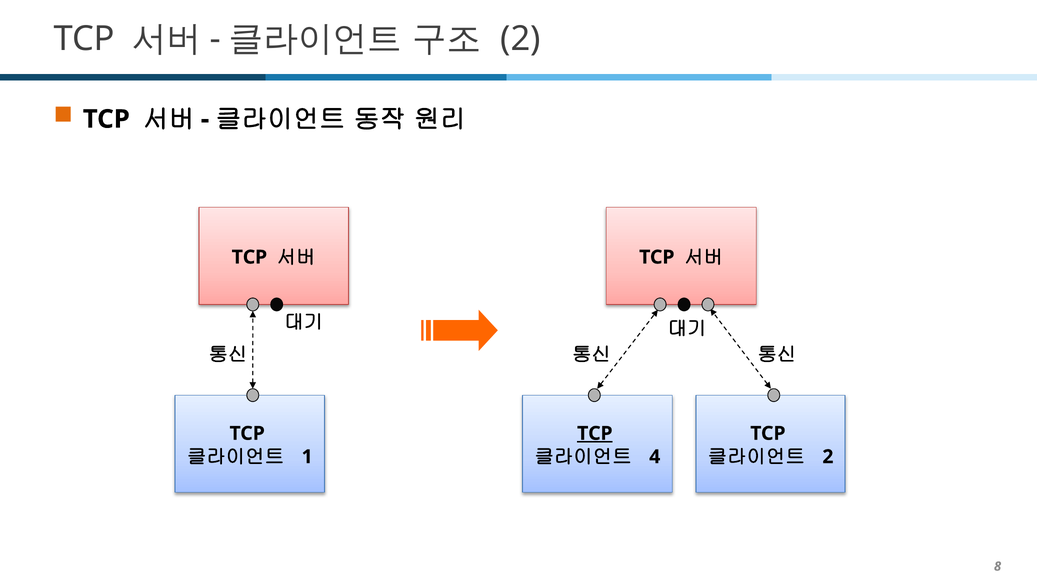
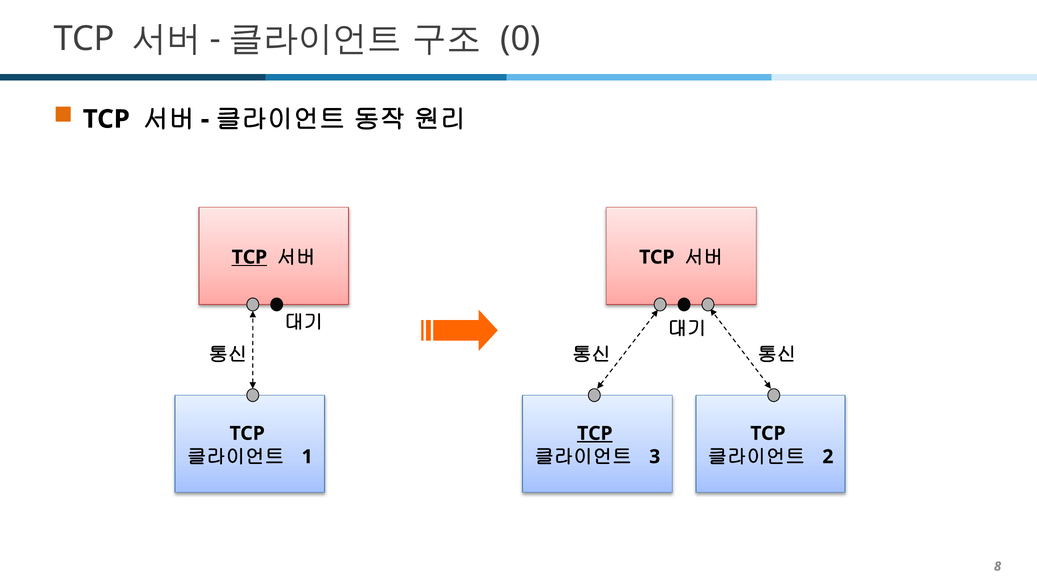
2 at (521, 39): 2 -> 0
TCP at (249, 257) underline: none -> present
4: 4 -> 3
